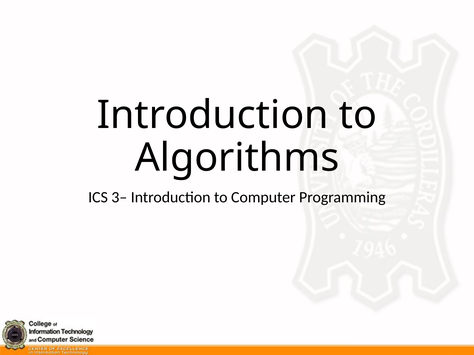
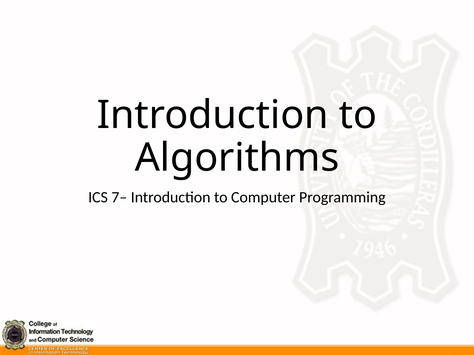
3–: 3– -> 7–
